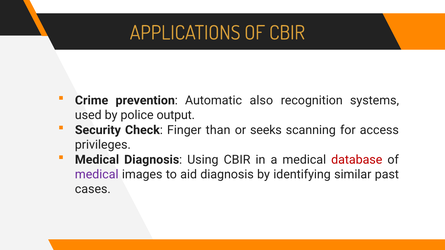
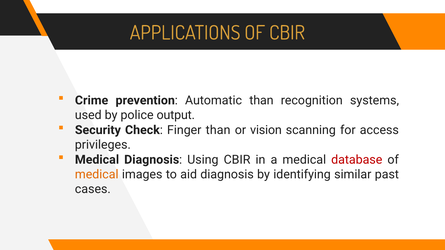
Automatic also: also -> than
seeks: seeks -> vision
medical at (97, 175) colour: purple -> orange
